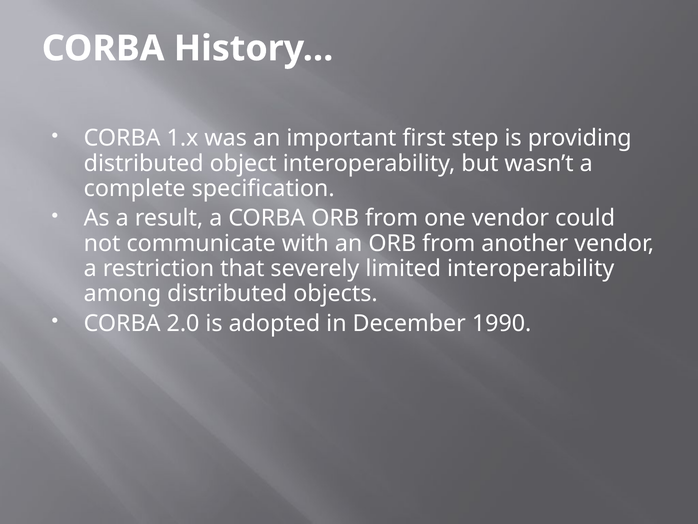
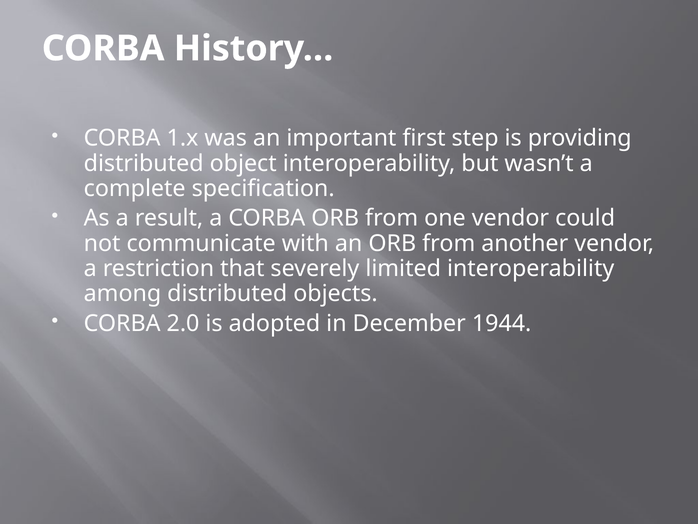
1990: 1990 -> 1944
